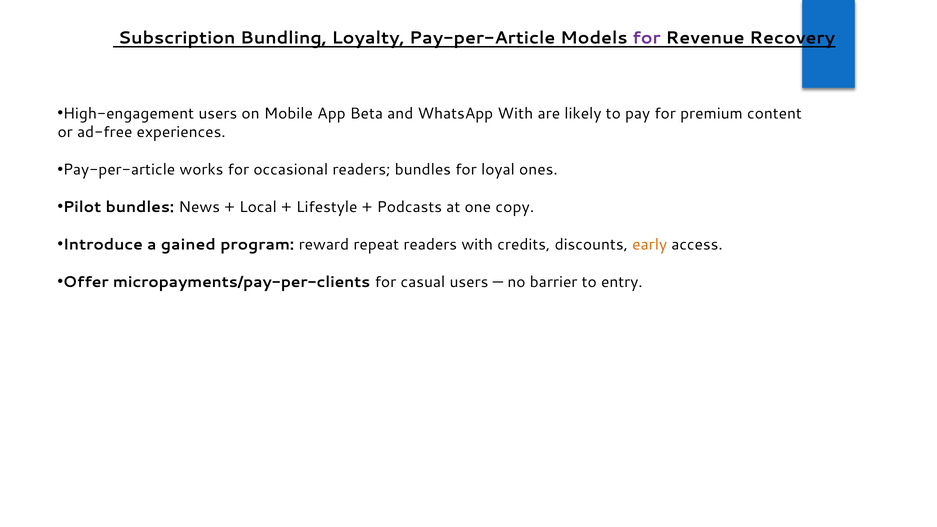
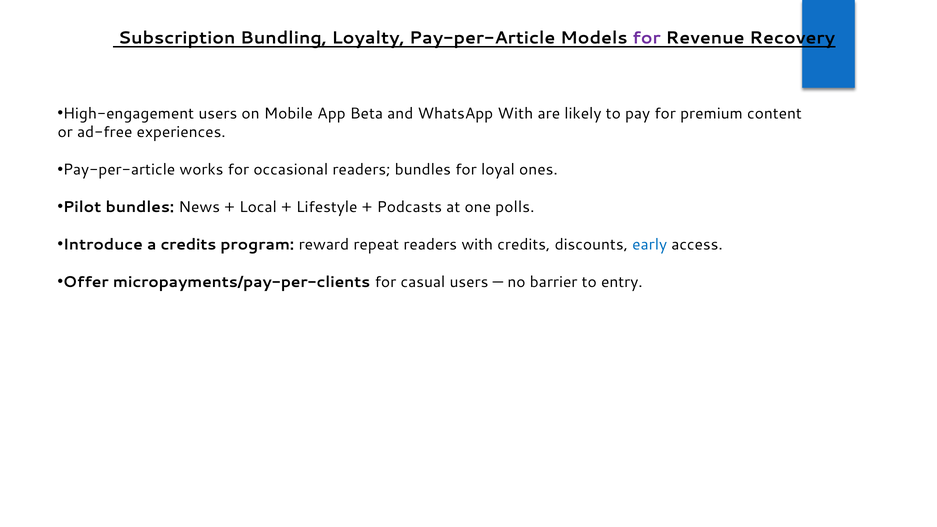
copy: copy -> polls
a gained: gained -> credits
early colour: orange -> blue
